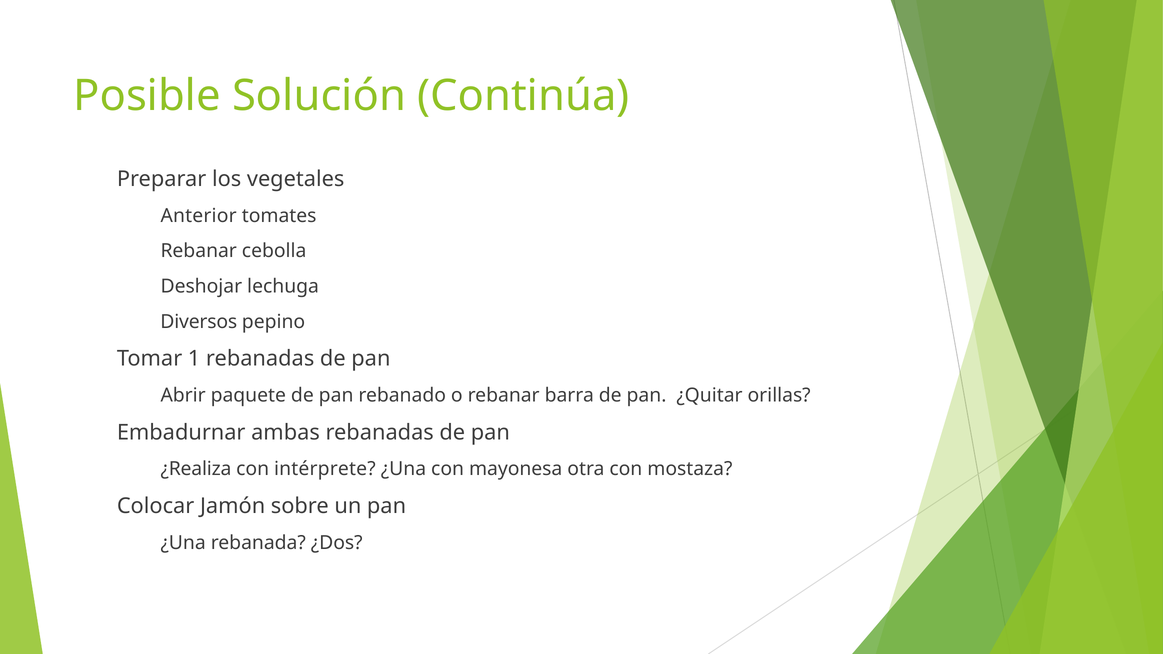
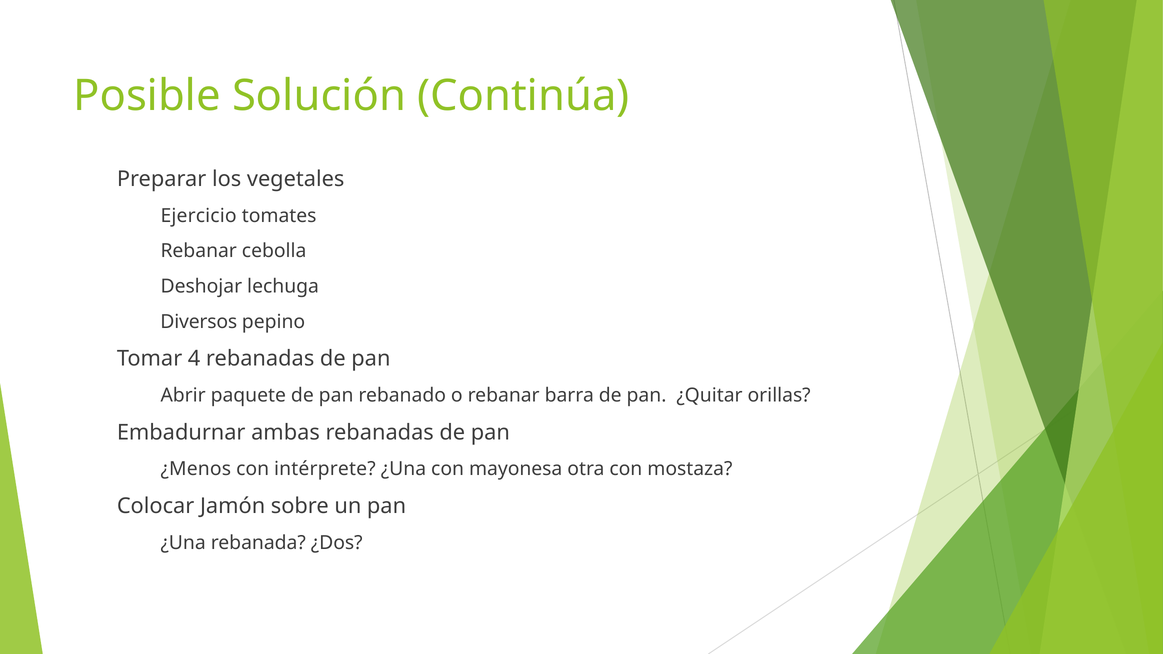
Anterior: Anterior -> Ejercicio
1: 1 -> 4
¿Realiza: ¿Realiza -> ¿Menos
